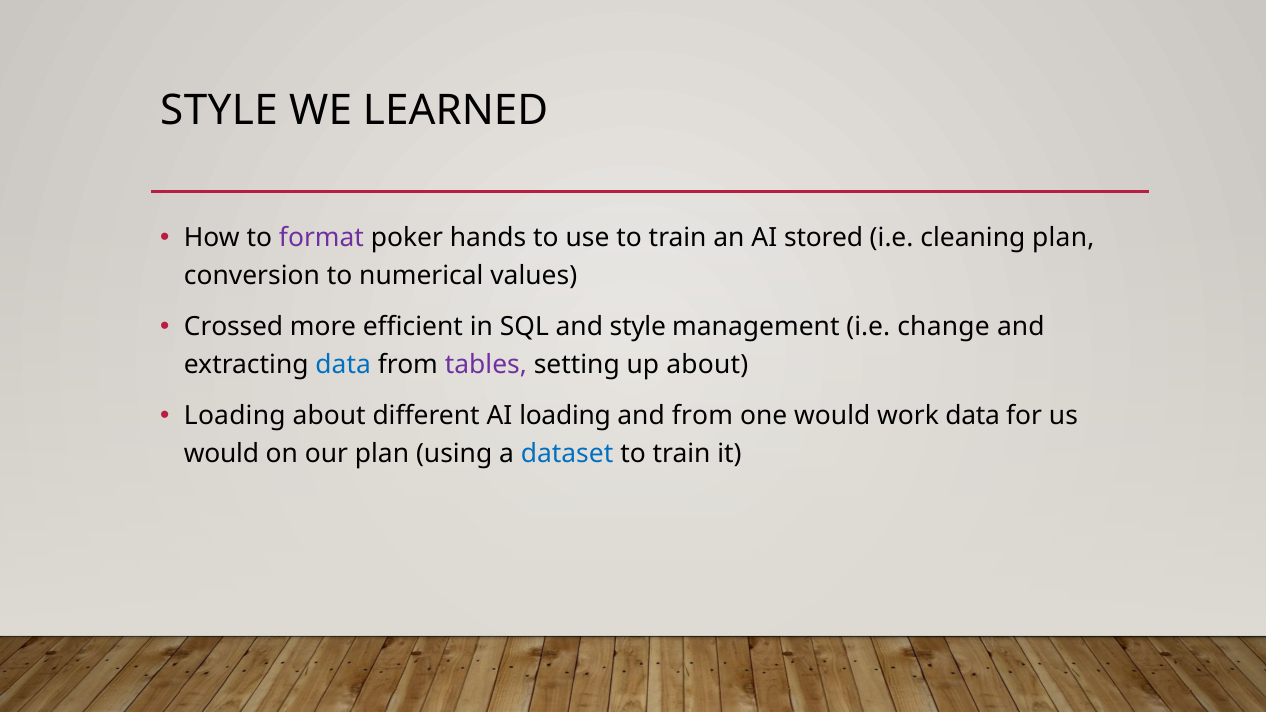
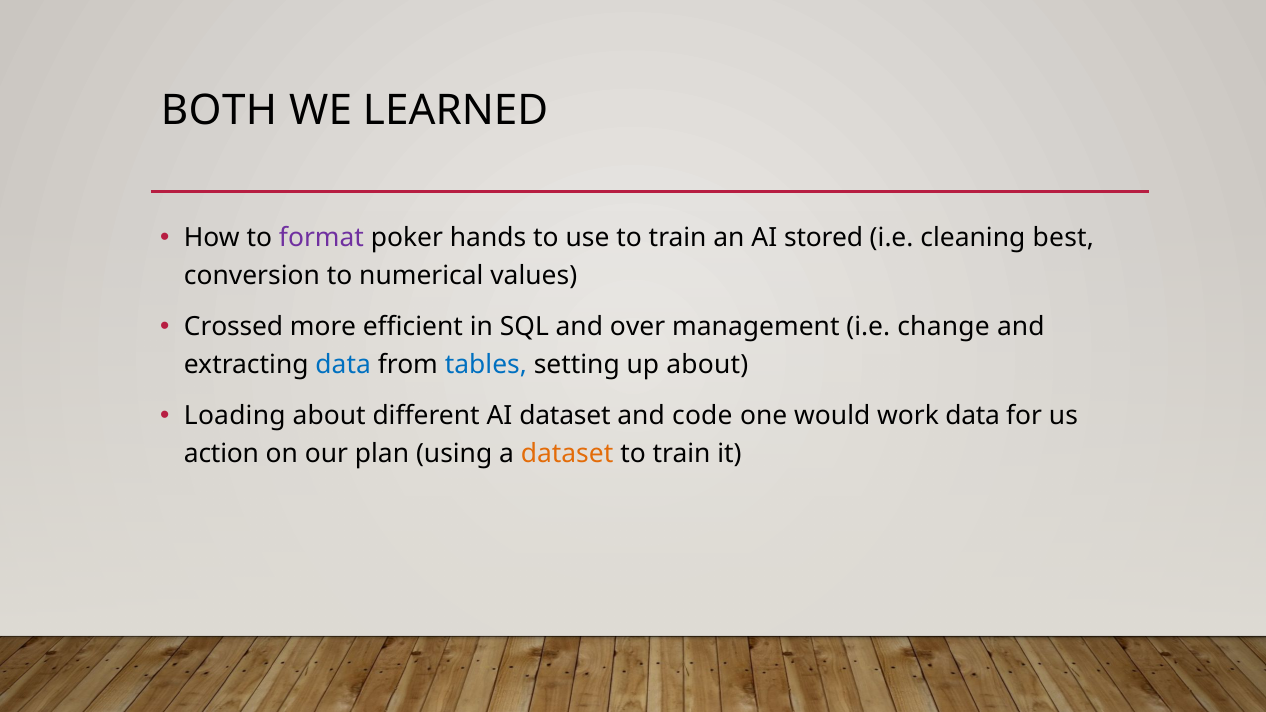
STYLE at (219, 111): STYLE -> BOTH
cleaning plan: plan -> best
and style: style -> over
tables colour: purple -> blue
AI loading: loading -> dataset
and from: from -> code
would at (221, 454): would -> action
dataset at (567, 454) colour: blue -> orange
